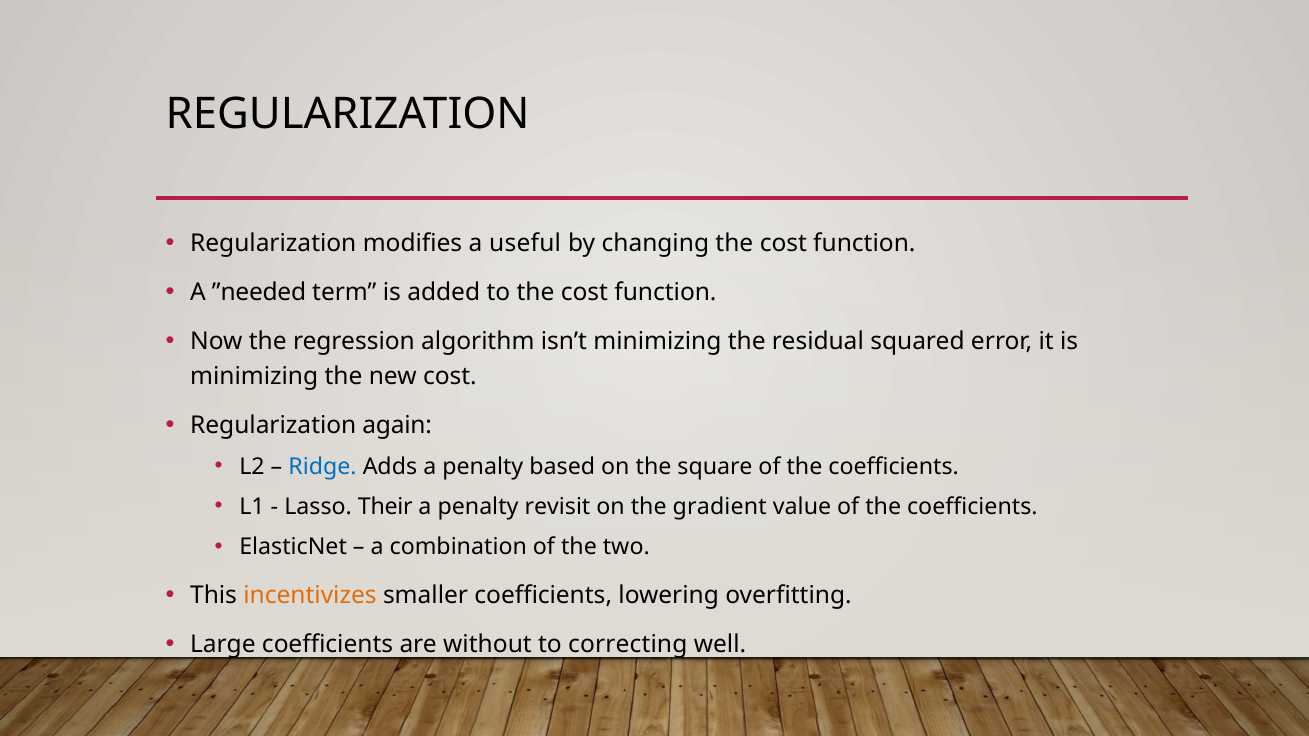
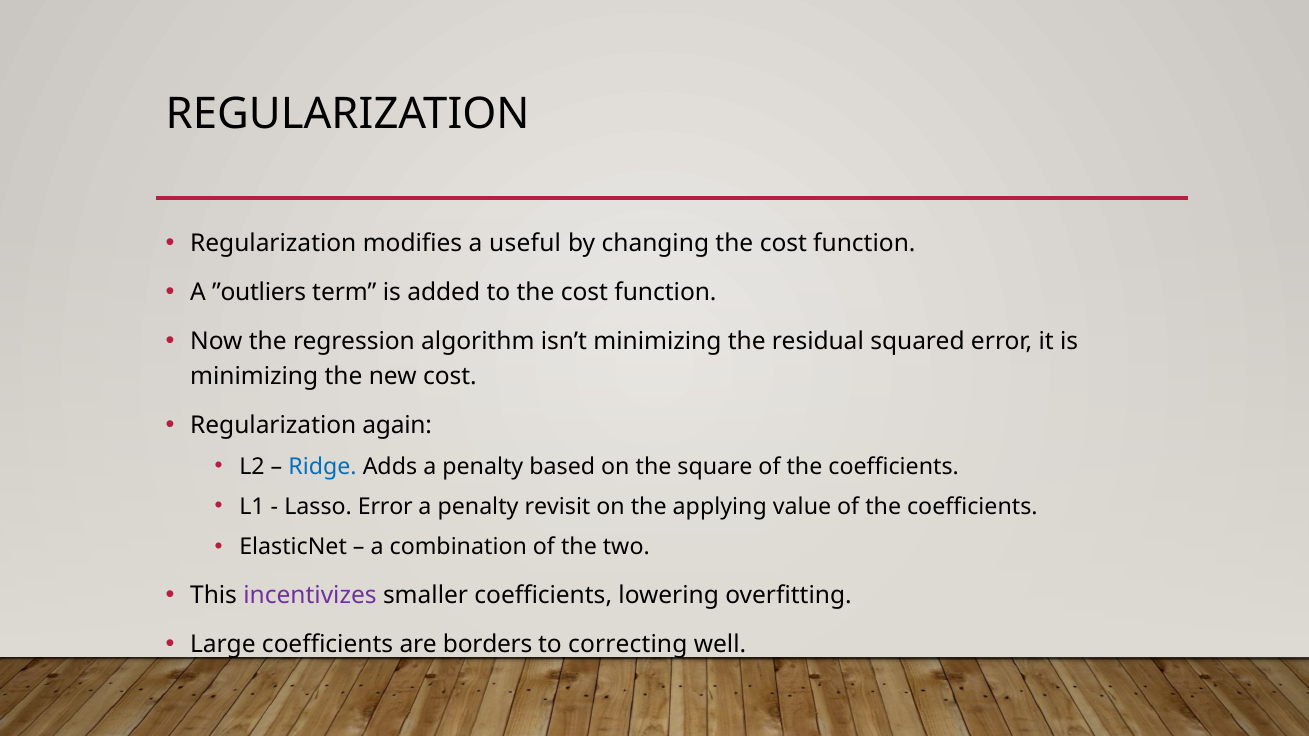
”needed: ”needed -> ”outliers
Lasso Their: Their -> Error
gradient: gradient -> applying
incentivizes colour: orange -> purple
without: without -> borders
